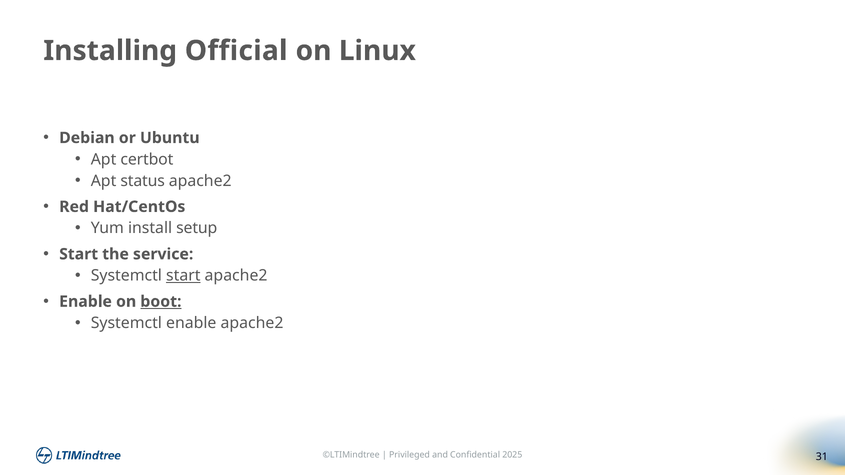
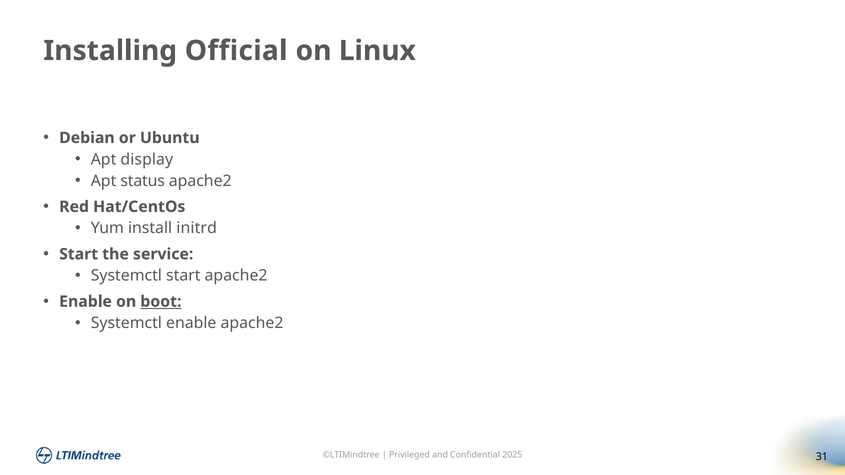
certbot: certbot -> display
setup: setup -> initrd
start at (183, 276) underline: present -> none
